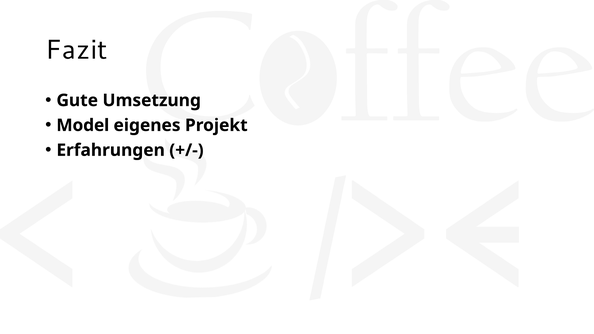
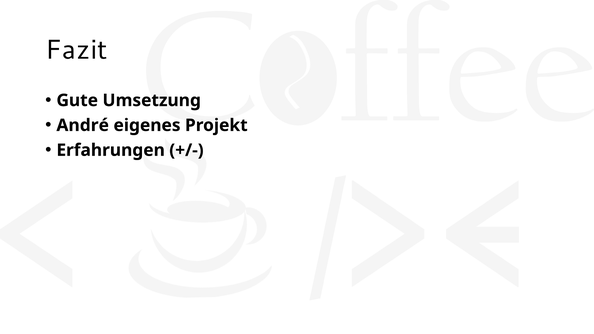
Model: Model -> André
